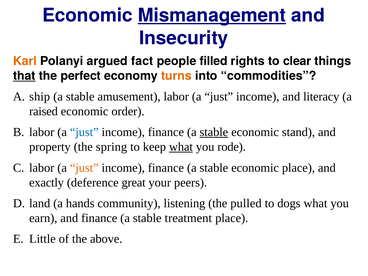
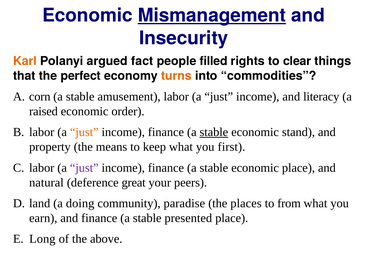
that underline: present -> none
ship: ship -> corn
just at (84, 132) colour: blue -> orange
spring: spring -> means
what at (181, 147) underline: present -> none
rode: rode -> first
just at (84, 168) colour: orange -> purple
exactly: exactly -> natural
hands: hands -> doing
listening: listening -> paradise
pulled: pulled -> places
dogs: dogs -> from
treatment: treatment -> presented
Little: Little -> Long
